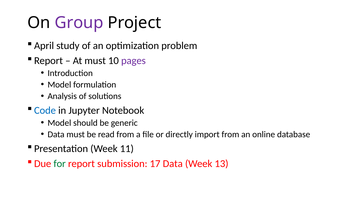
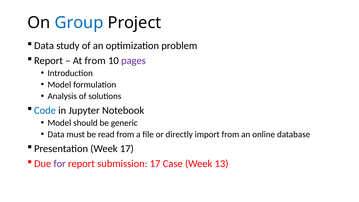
Group colour: purple -> blue
April at (44, 46): April -> Data
At must: must -> from
Week 11: 11 -> 17
for colour: green -> purple
17 Data: Data -> Case
